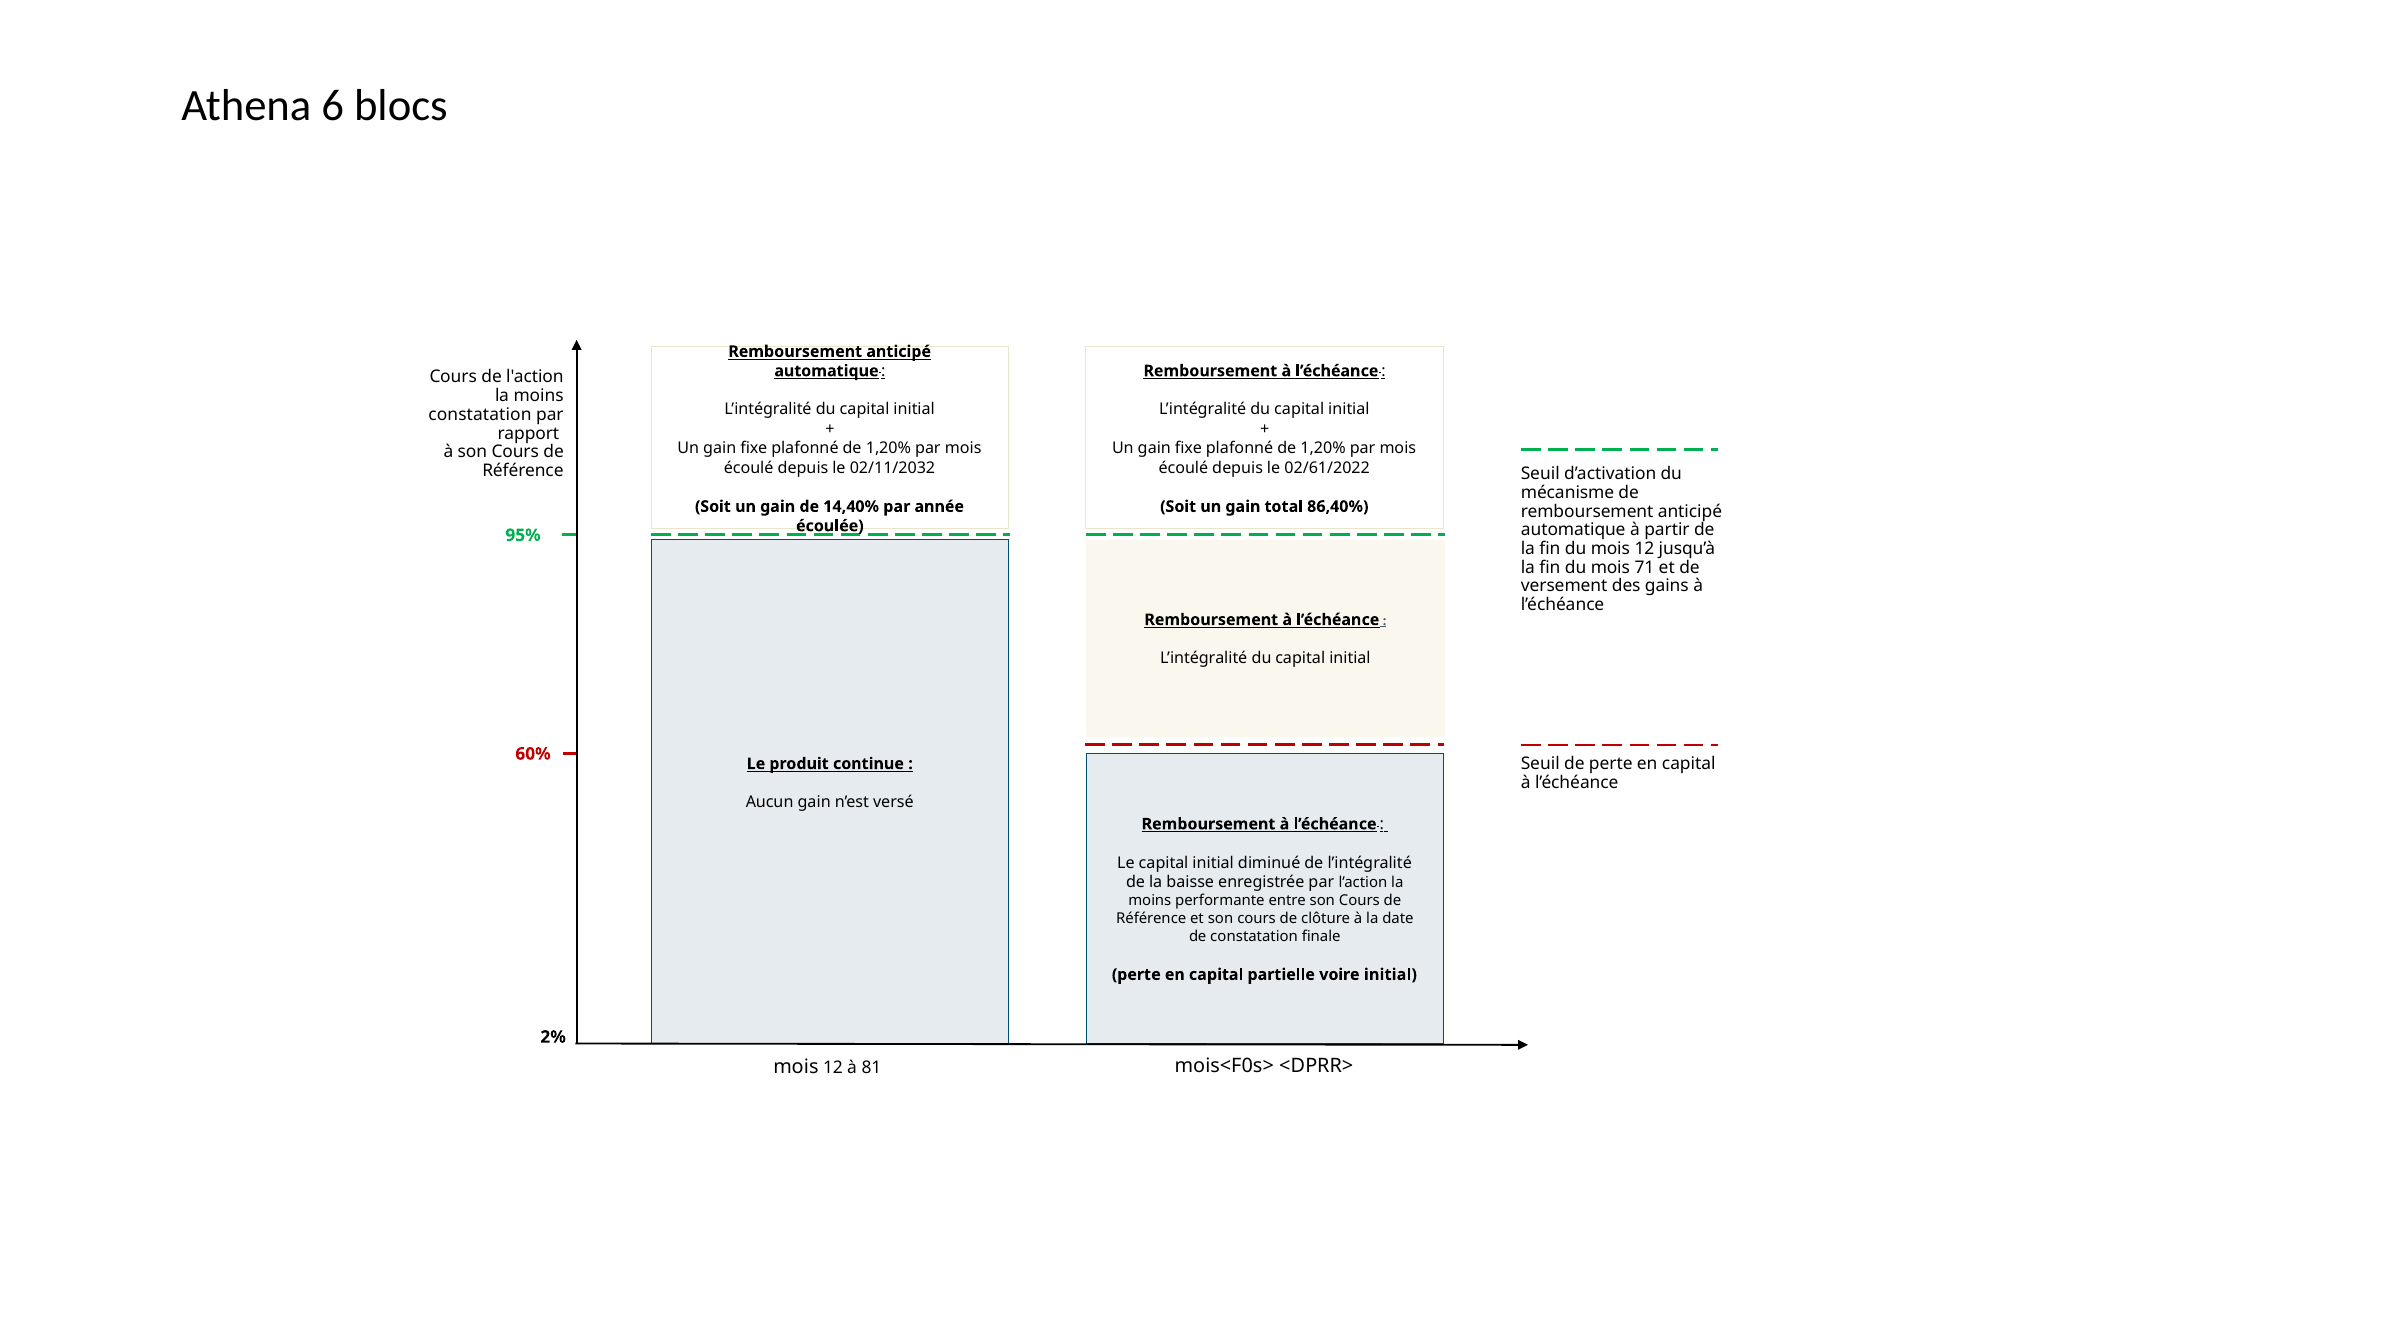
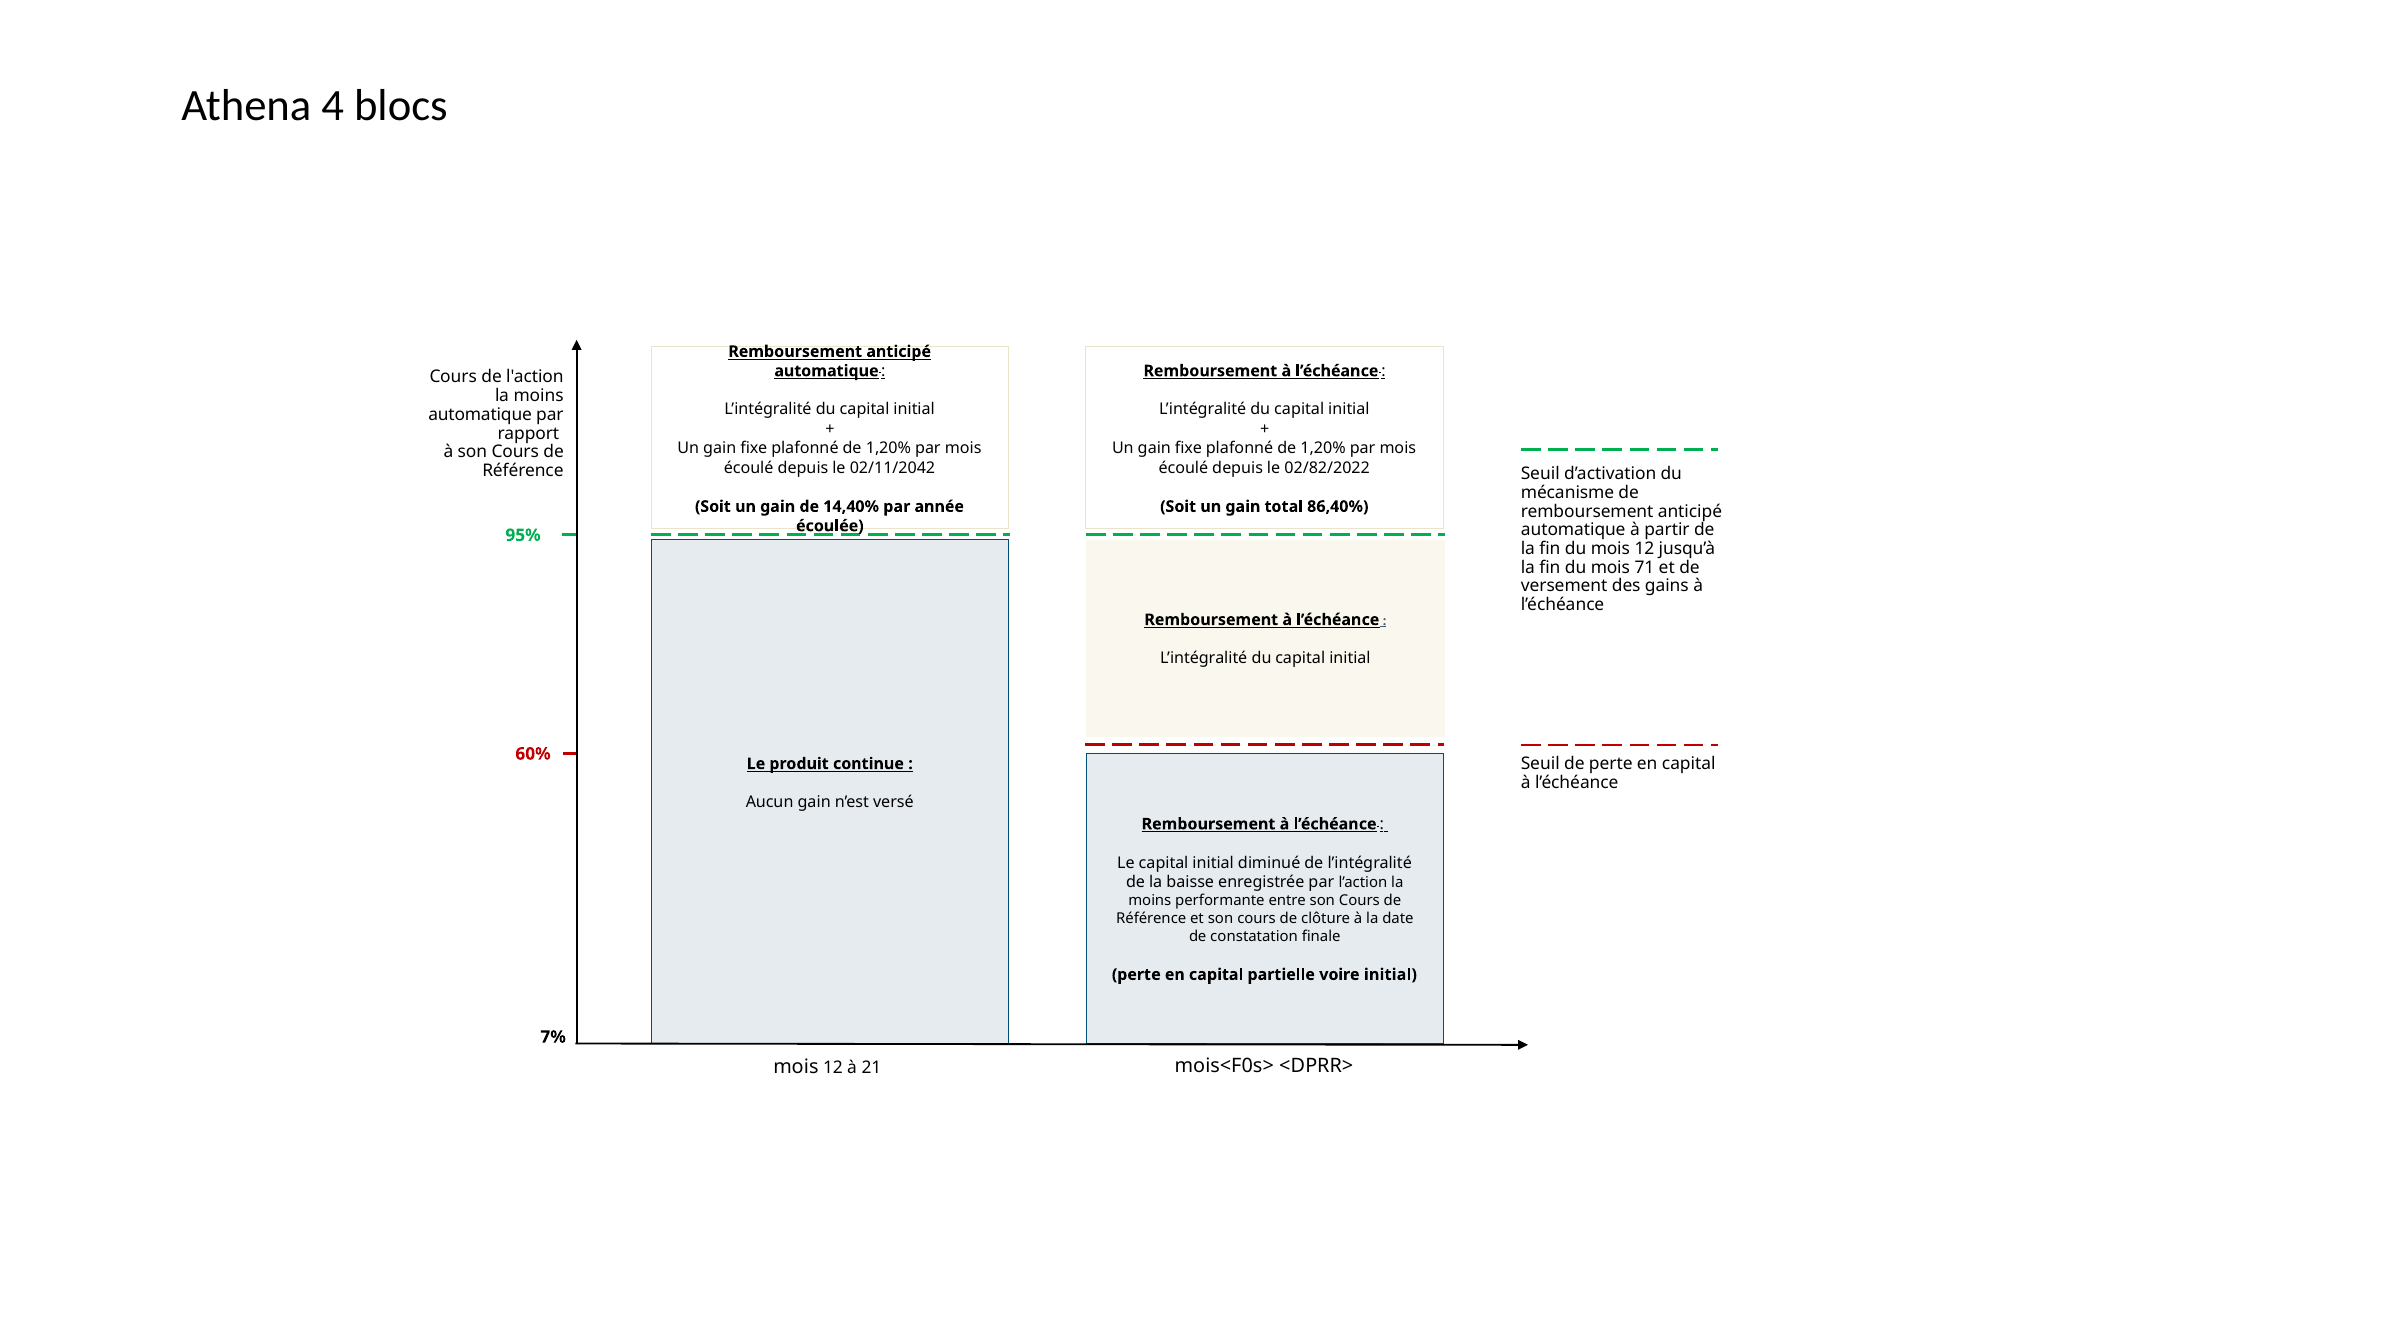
6: 6 -> 4
constatation at (480, 415): constatation -> automatique
02/11/2032: 02/11/2032 -> 02/11/2042
02/61/2022: 02/61/2022 -> 02/82/2022
2%: 2% -> 7%
81: 81 -> 21
